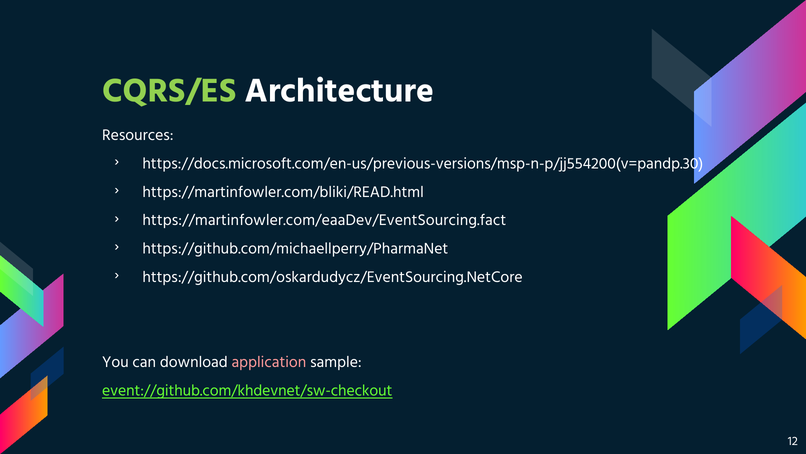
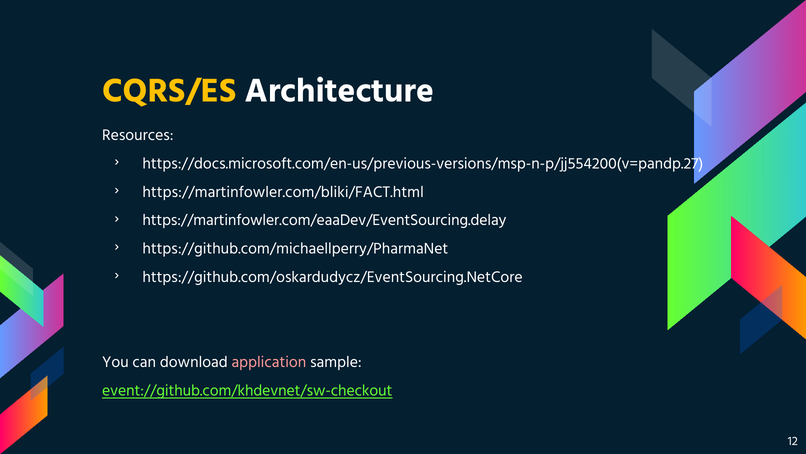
CQRS/ES colour: light green -> yellow
https://docs.microsoft.com/en-us/previous-versions/msp-n-p/jj554200(v=pandp.30: https://docs.microsoft.com/en-us/previous-versions/msp-n-p/jj554200(v=pandp.30 -> https://docs.microsoft.com/en-us/previous-versions/msp-n-p/jj554200(v=pandp.27
https://martinfowler.com/bliki/READ.html: https://martinfowler.com/bliki/READ.html -> https://martinfowler.com/bliki/FACT.html
https://martinfowler.com/eaaDev/EventSourcing.fact: https://martinfowler.com/eaaDev/EventSourcing.fact -> https://martinfowler.com/eaaDev/EventSourcing.delay
